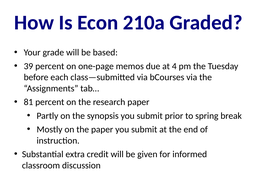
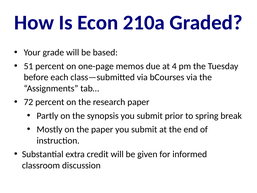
39: 39 -> 51
81: 81 -> 72
